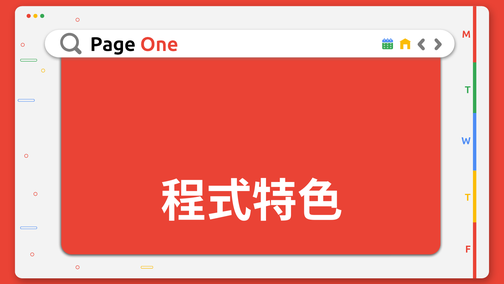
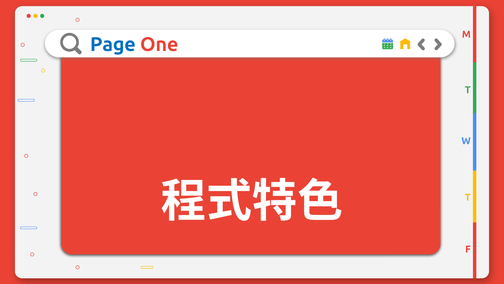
Page colour: black -> blue
